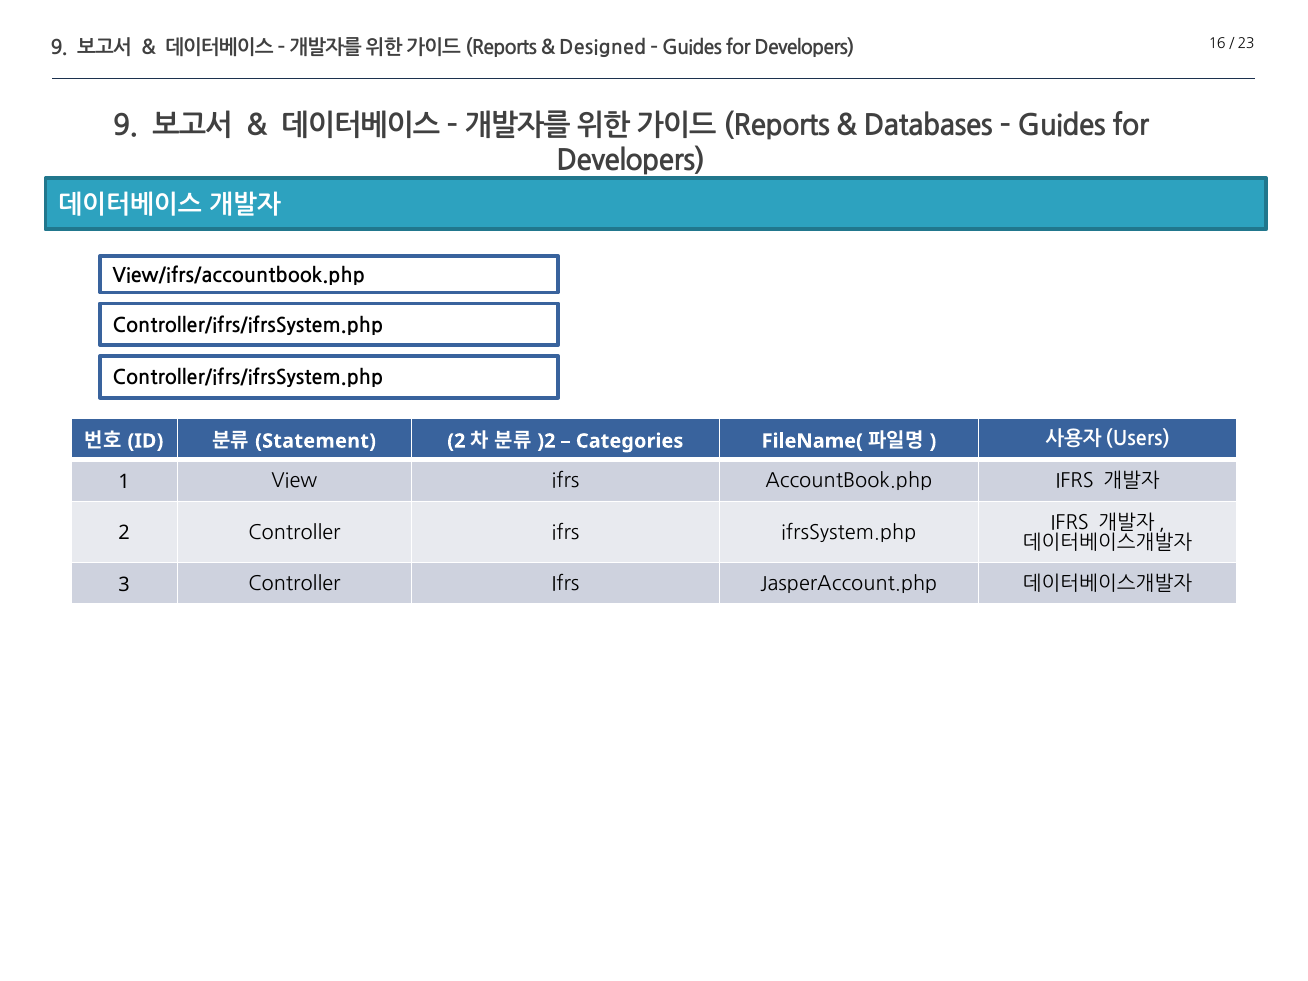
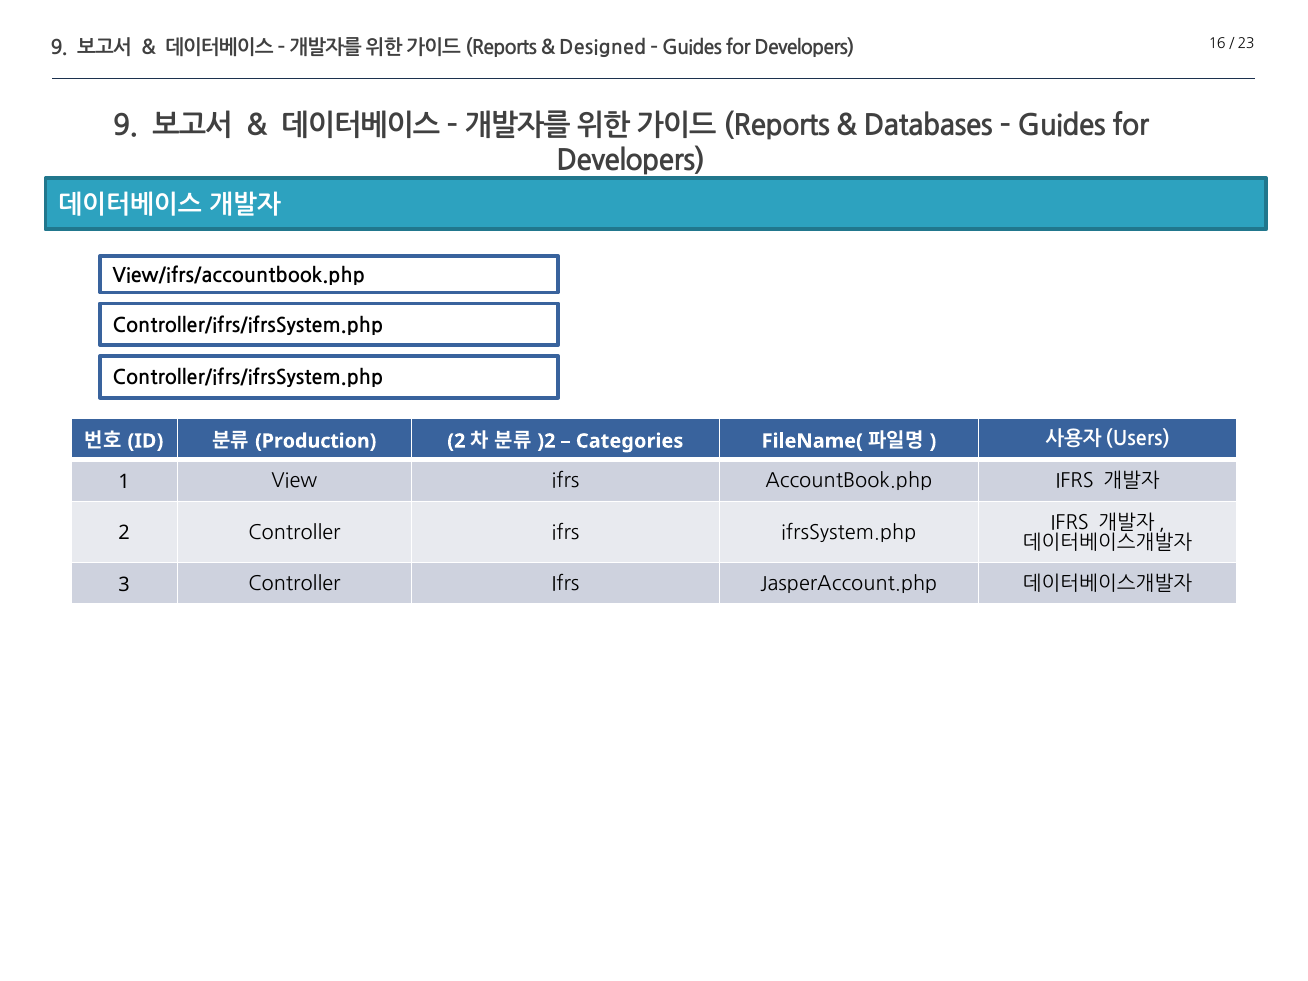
Statement: Statement -> Production
